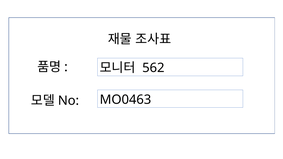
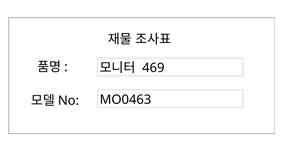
562: 562 -> 469
